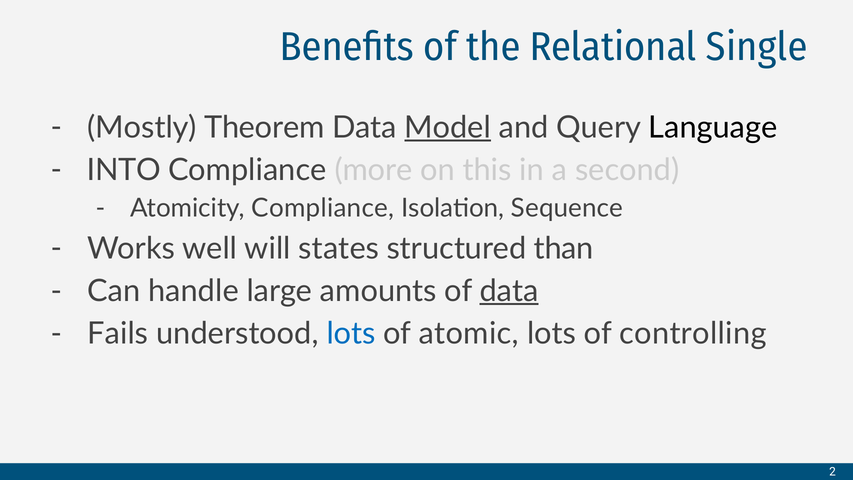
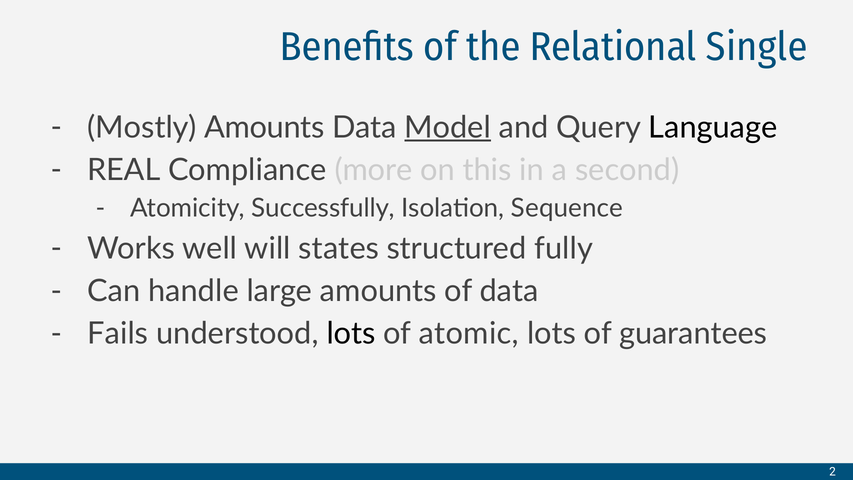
Mostly Theorem: Theorem -> Amounts
INTO: INTO -> REAL
Atomicity Compliance: Compliance -> Successfully
than: than -> fully
data at (509, 291) underline: present -> none
lots at (351, 333) colour: blue -> black
controlling: controlling -> guarantees
